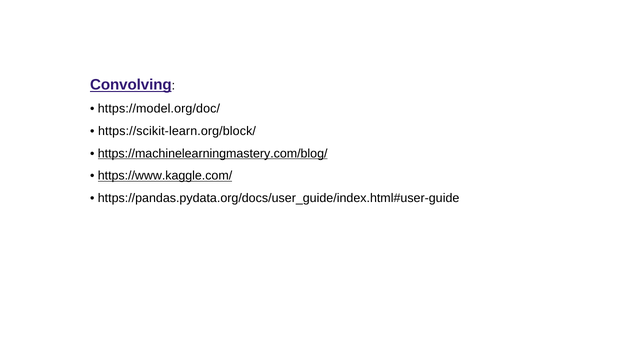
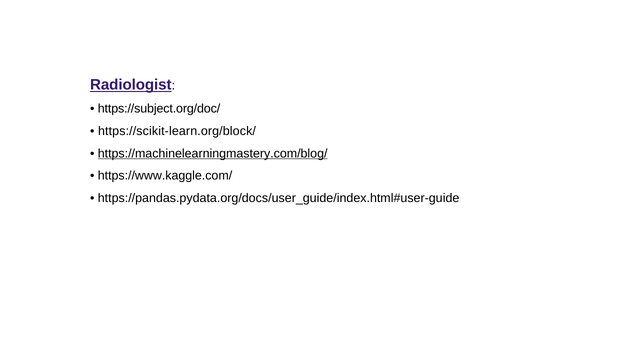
Convolving: Convolving -> Radiologist
https://model.org/doc/: https://model.org/doc/ -> https://subject.org/doc/
https://www.kaggle.com/ underline: present -> none
